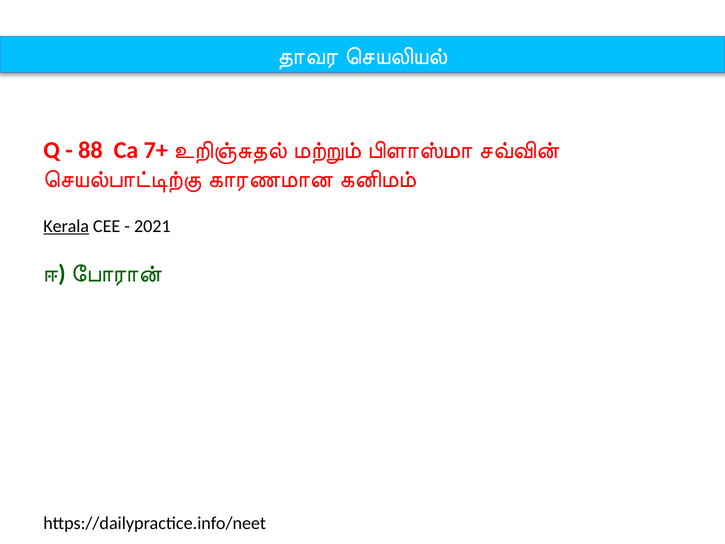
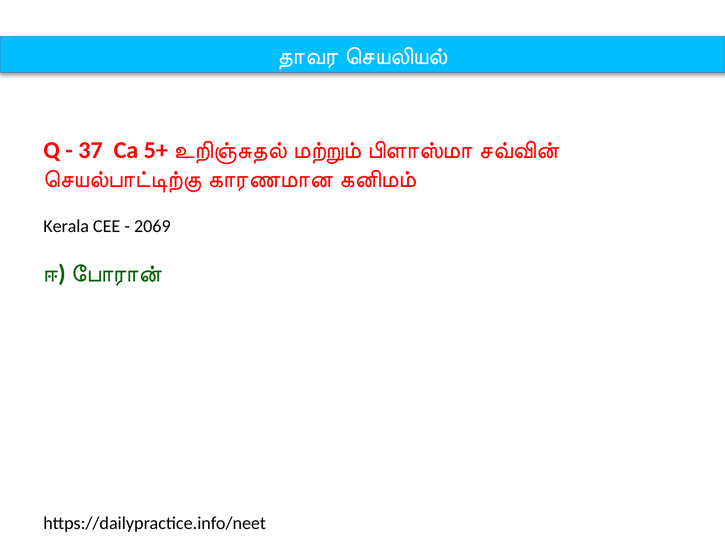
88: 88 -> 37
7+: 7+ -> 5+
Kerala underline: present -> none
2021: 2021 -> 2069
